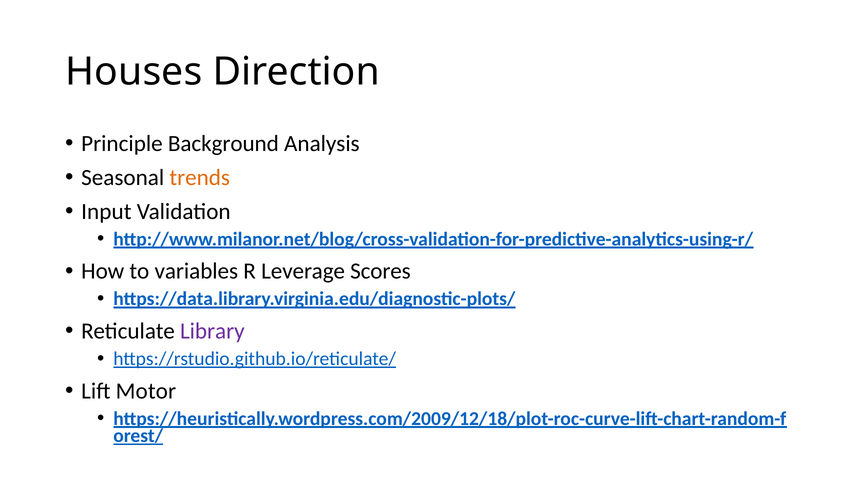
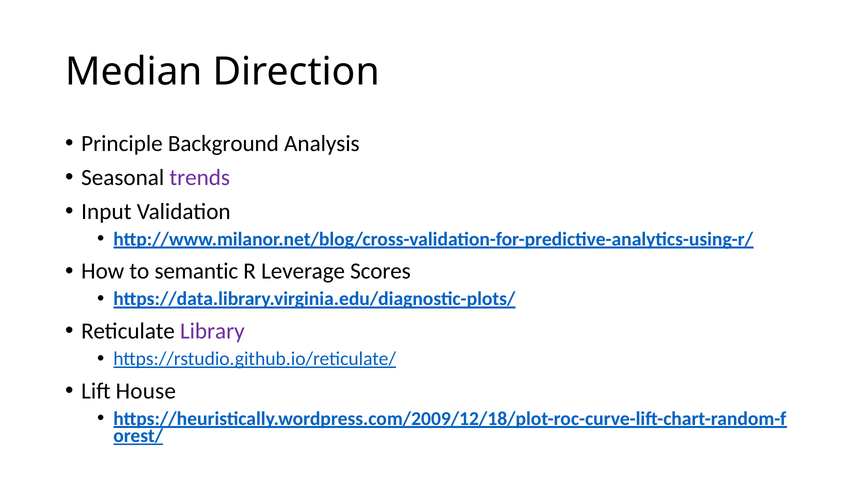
Houses: Houses -> Median
trends colour: orange -> purple
variables: variables -> semantic
Motor: Motor -> House
